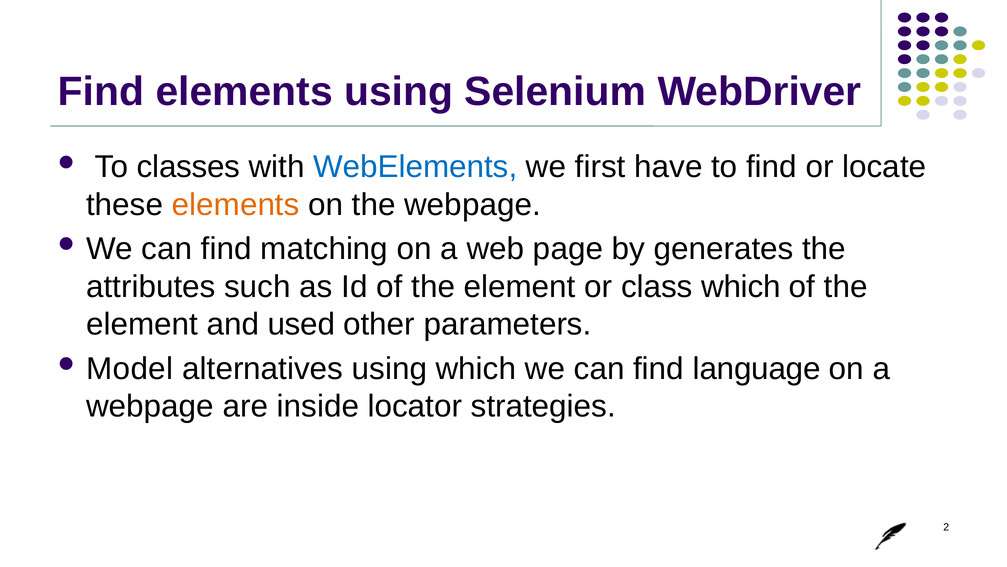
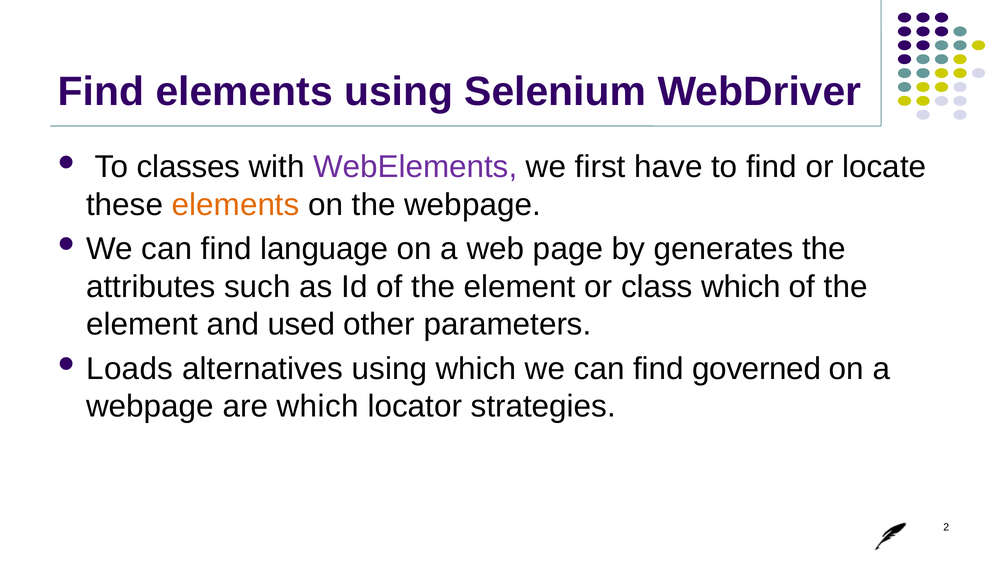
WebElements colour: blue -> purple
matching: matching -> language
Model: Model -> Loads
language: language -> governed
are inside: inside -> which
